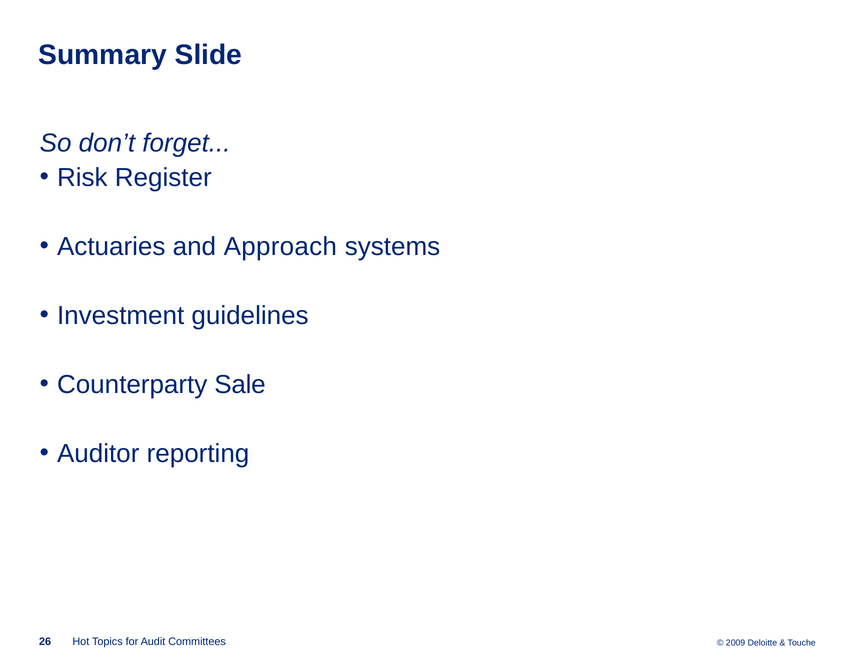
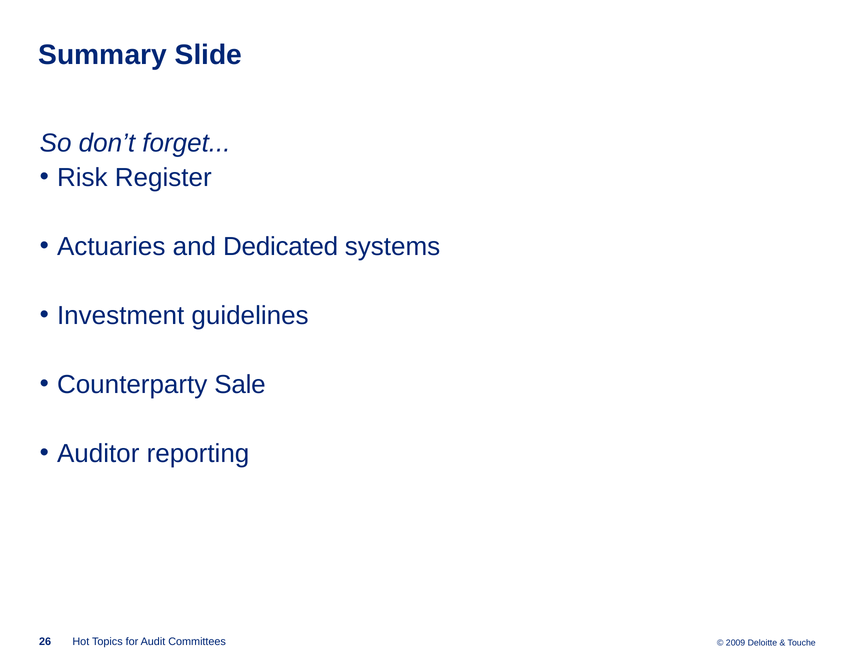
Approach: Approach -> Dedicated
